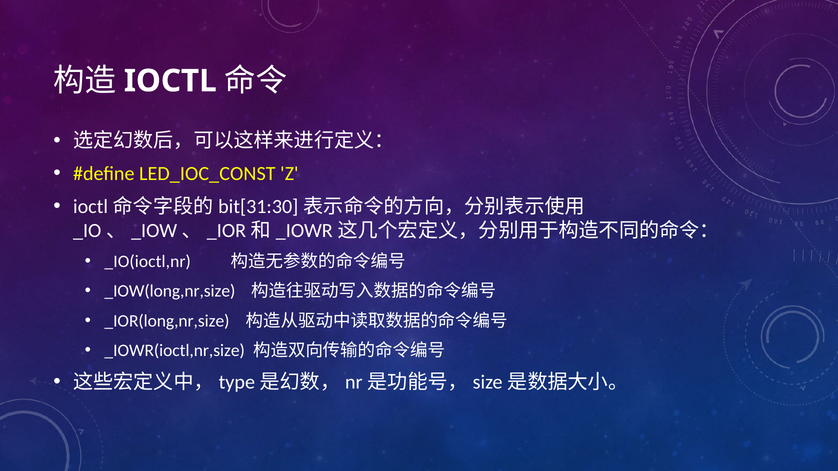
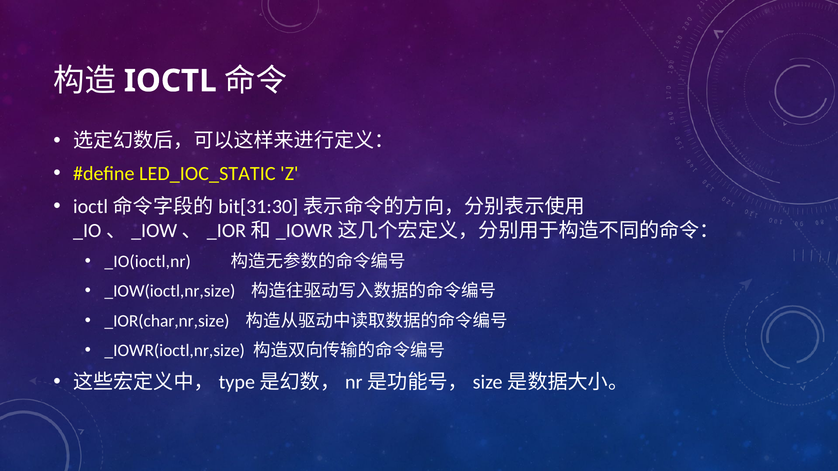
LED_IOC_CONST: LED_IOC_CONST -> LED_IOC_STATIC
_IOW(long,nr,size: _IOW(long,nr,size -> _IOW(ioctl,nr,size
_IOR(long,nr,size: _IOR(long,nr,size -> _IOR(char,nr,size
